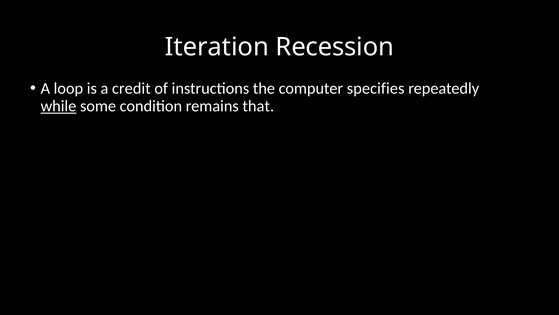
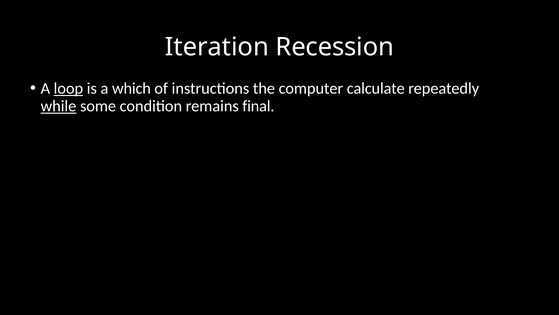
loop underline: none -> present
credit: credit -> which
specifies: specifies -> calculate
that: that -> final
